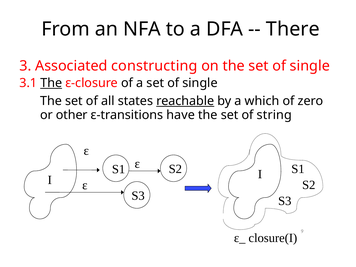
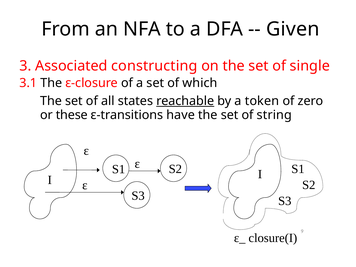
There: There -> Given
The at (51, 83) underline: present -> none
a set of single: single -> which
which: which -> token
other: other -> these
